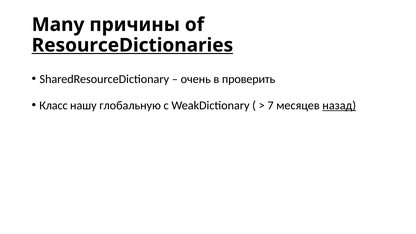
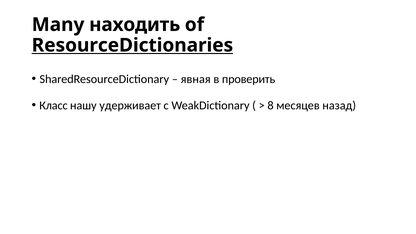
причины: причины -> находить
очень: очень -> явная
глобальную: глобальную -> удерживает
7: 7 -> 8
назад underline: present -> none
